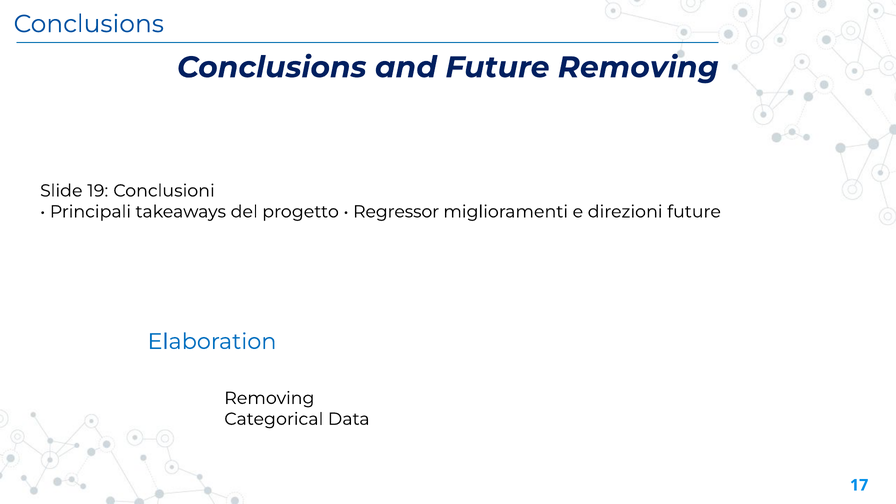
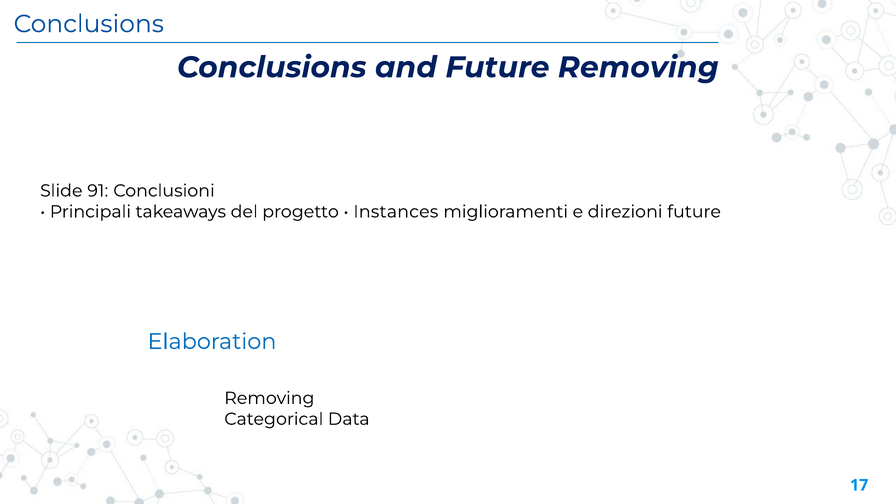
19: 19 -> 91
Regressor: Regressor -> Instances
